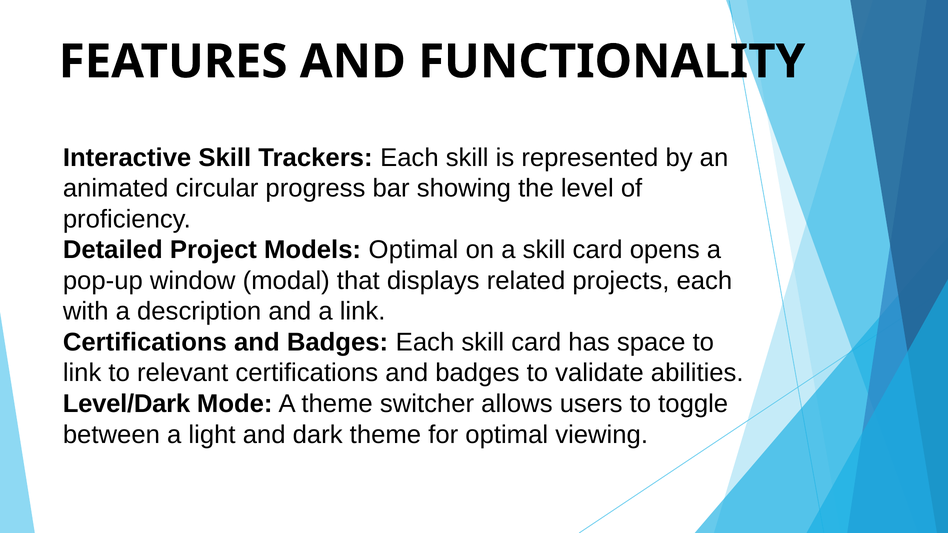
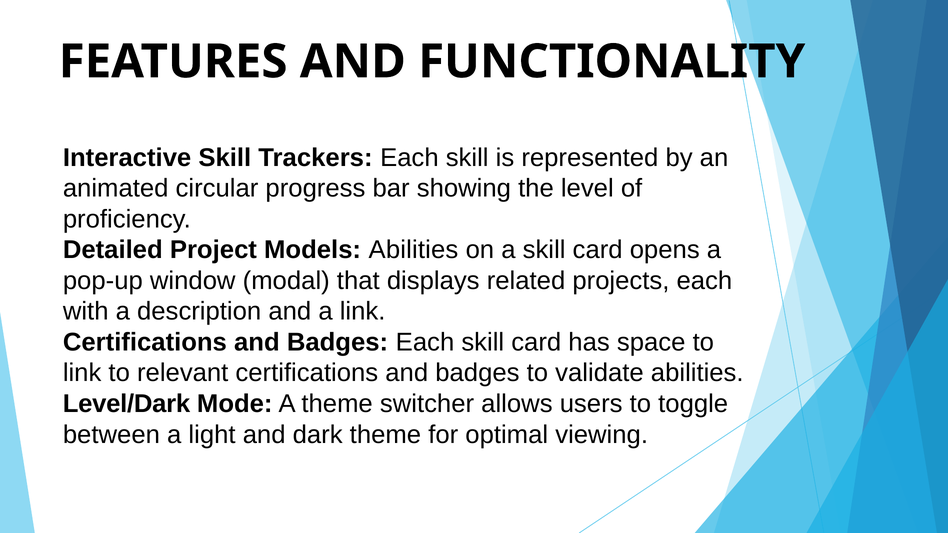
Models Optimal: Optimal -> Abilities
